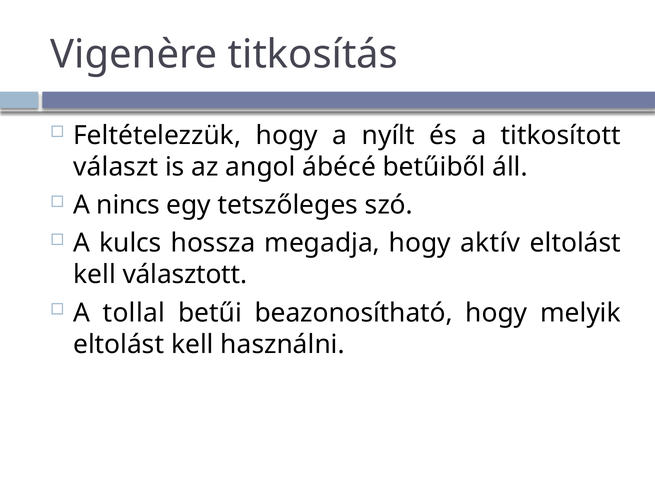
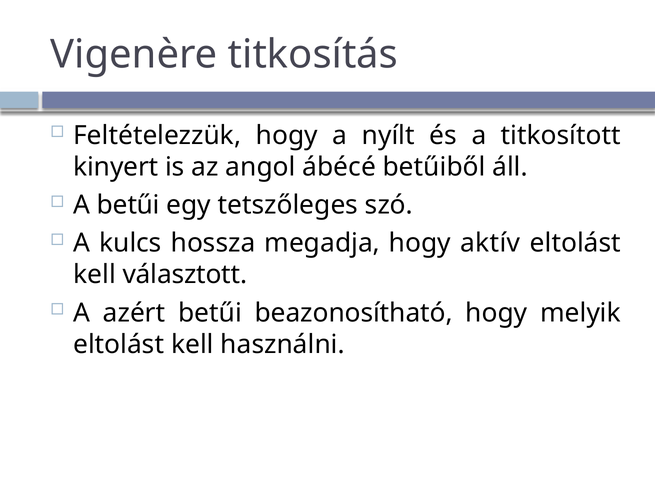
választ: választ -> kinyert
A nincs: nincs -> betűi
tollal: tollal -> azért
